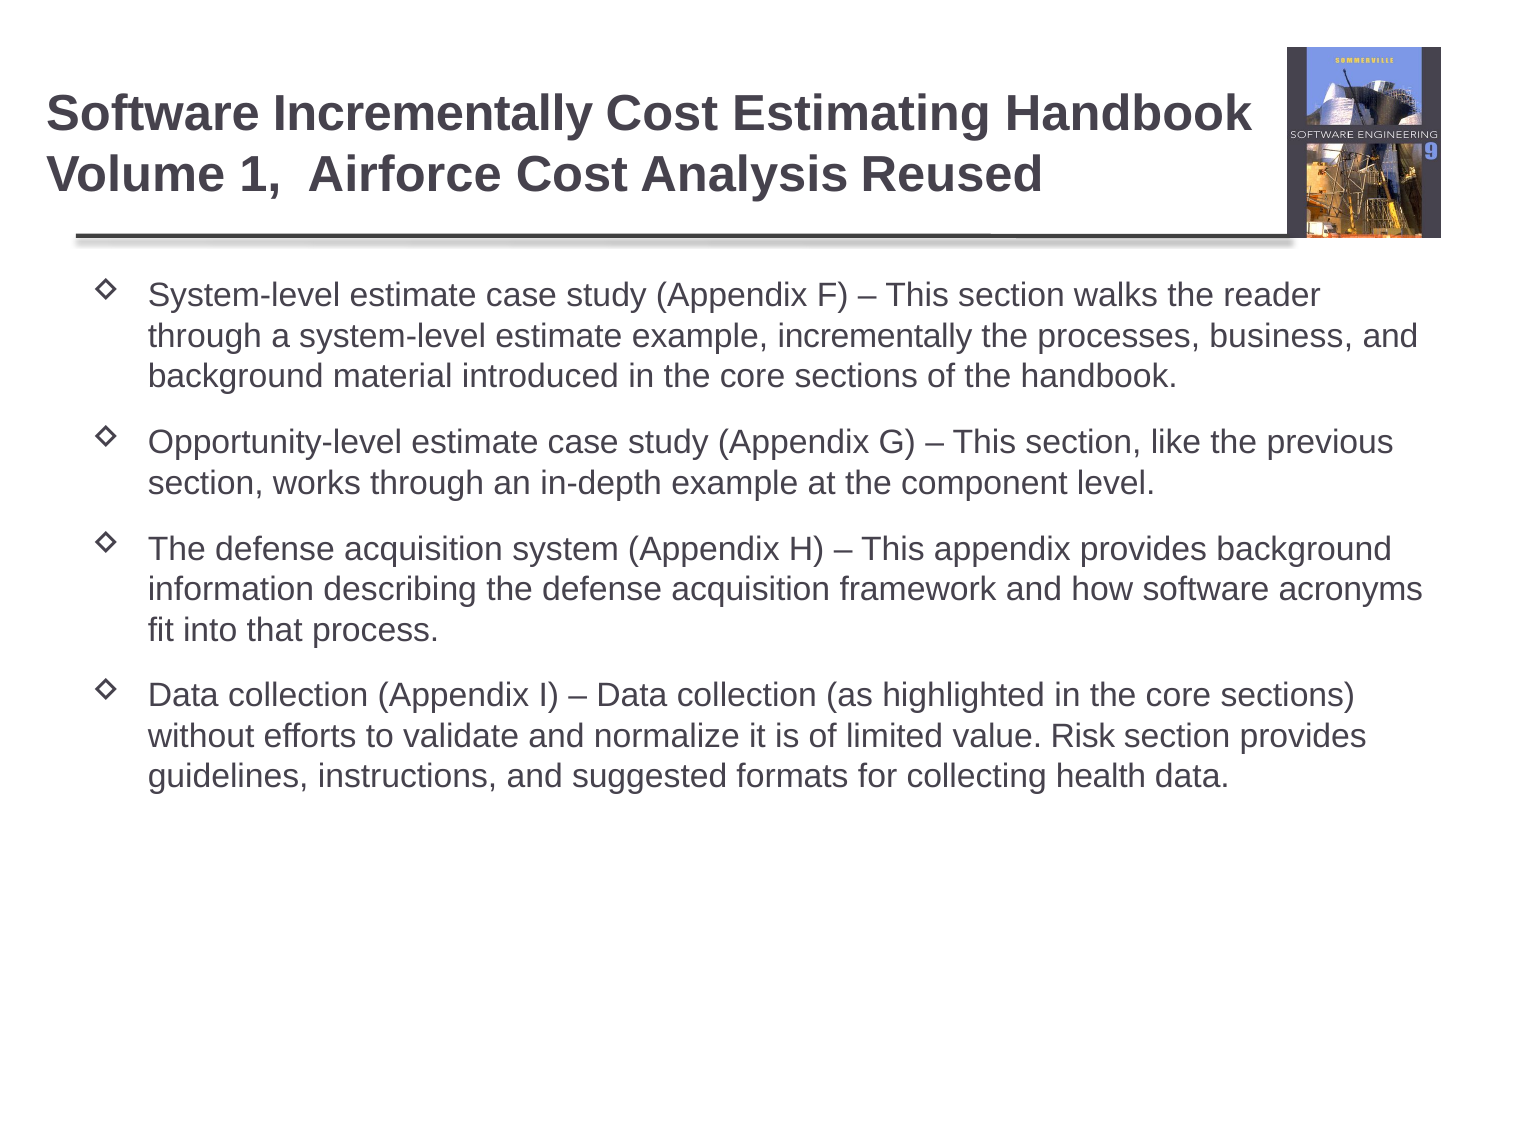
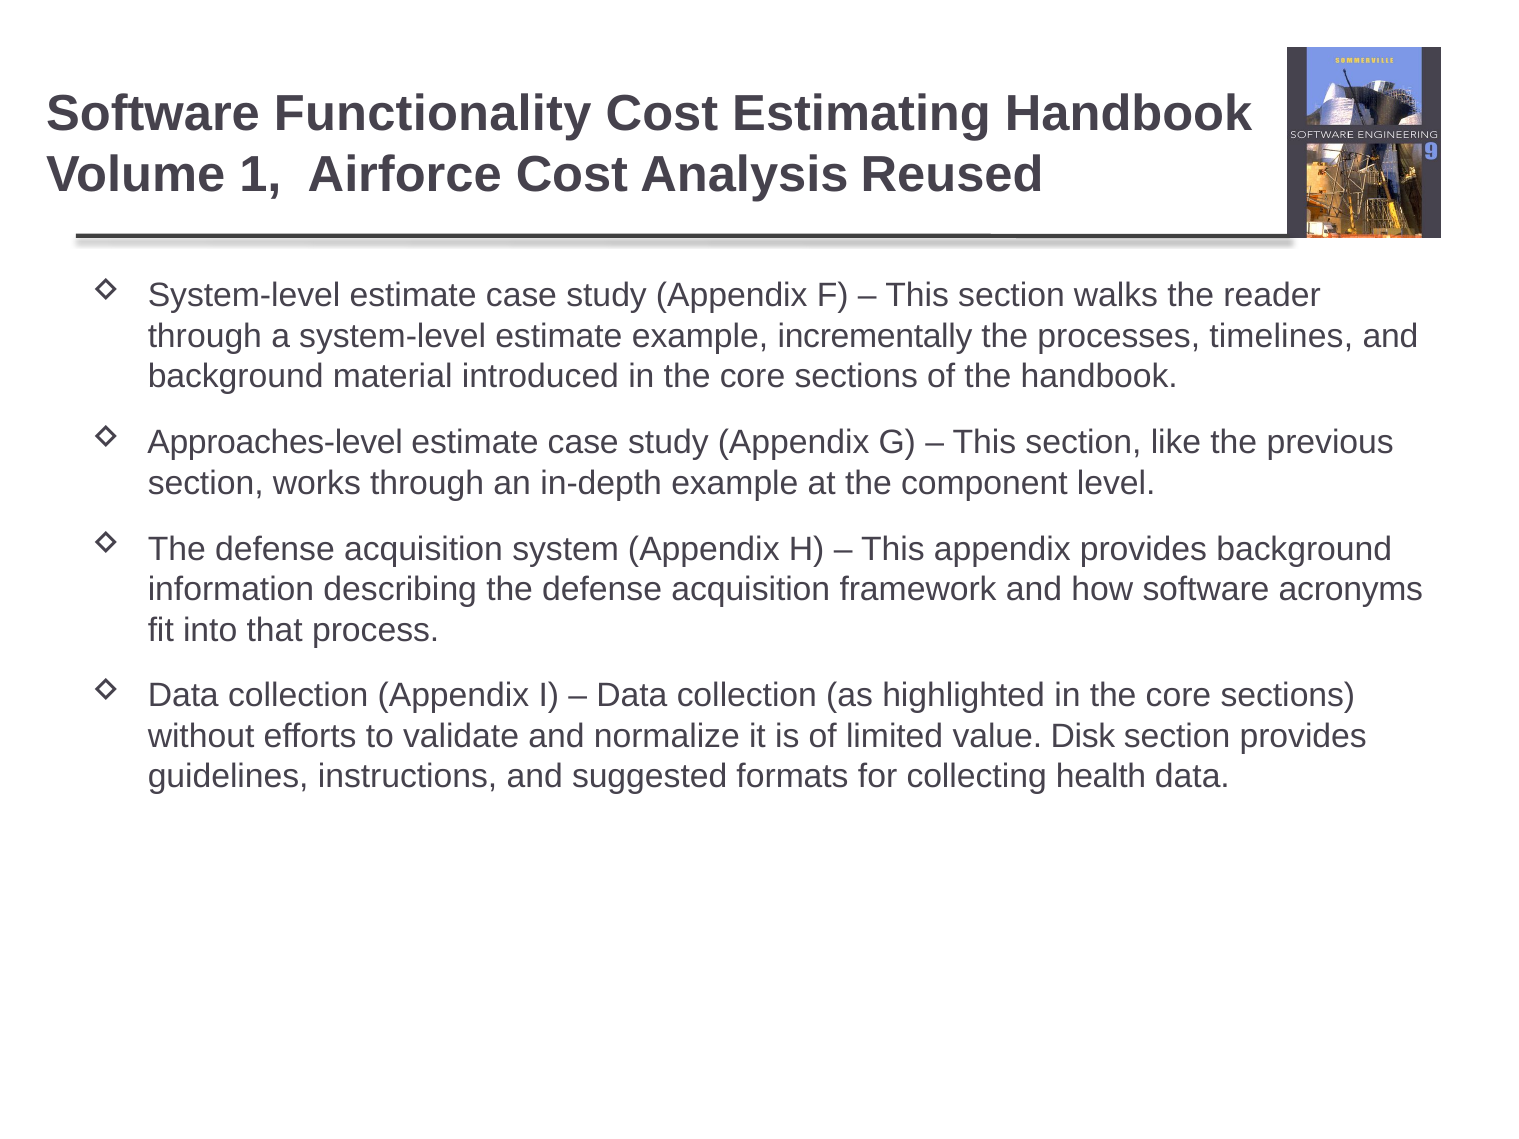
Software Incrementally: Incrementally -> Functionality
business: business -> timelines
Opportunity-level: Opportunity-level -> Approaches-level
Risk: Risk -> Disk
